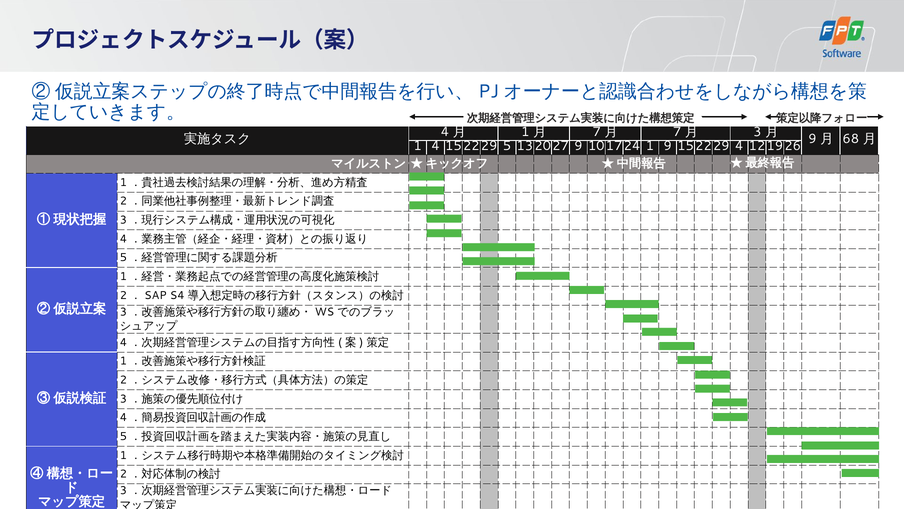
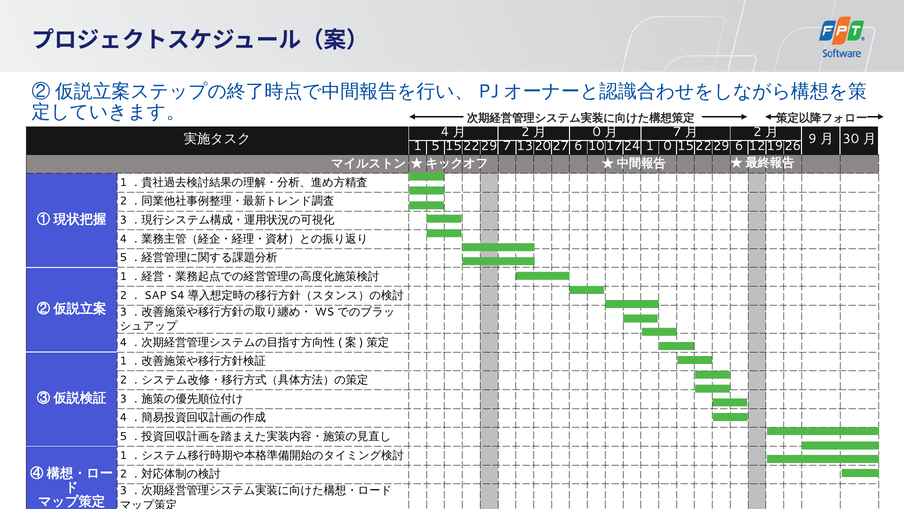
1 at (525, 132): 1 -> 2
7 at (597, 132): 7 -> 0
3 at (757, 132): 3 -> 2
68: 68 -> 30
1 4: 4 -> 5
5 at (507, 146): 5 -> 7
9 at (578, 146): 9 -> 6
1 9: 9 -> 0
4 at (739, 146): 4 -> 6
